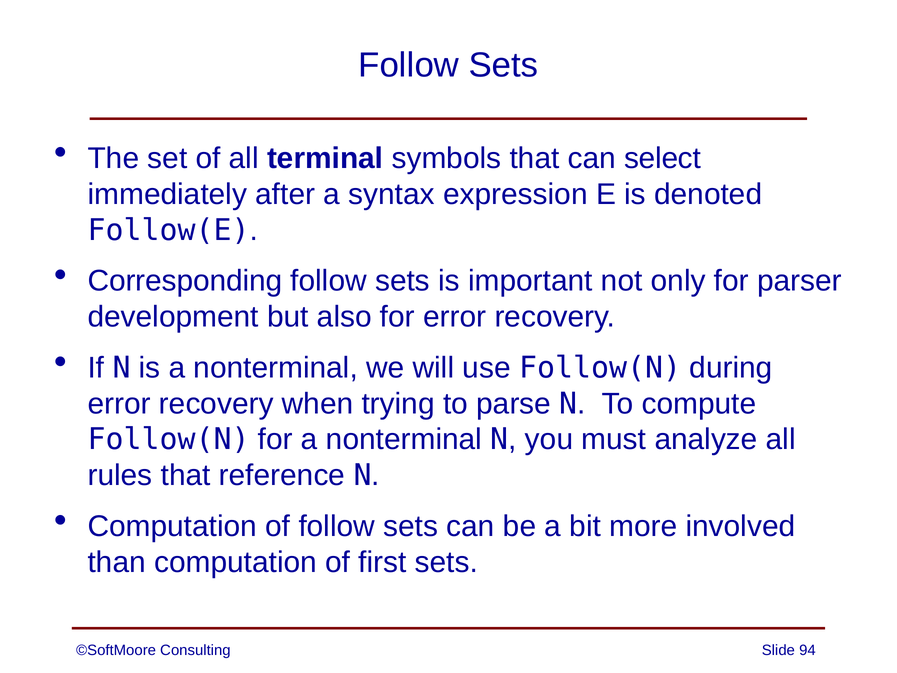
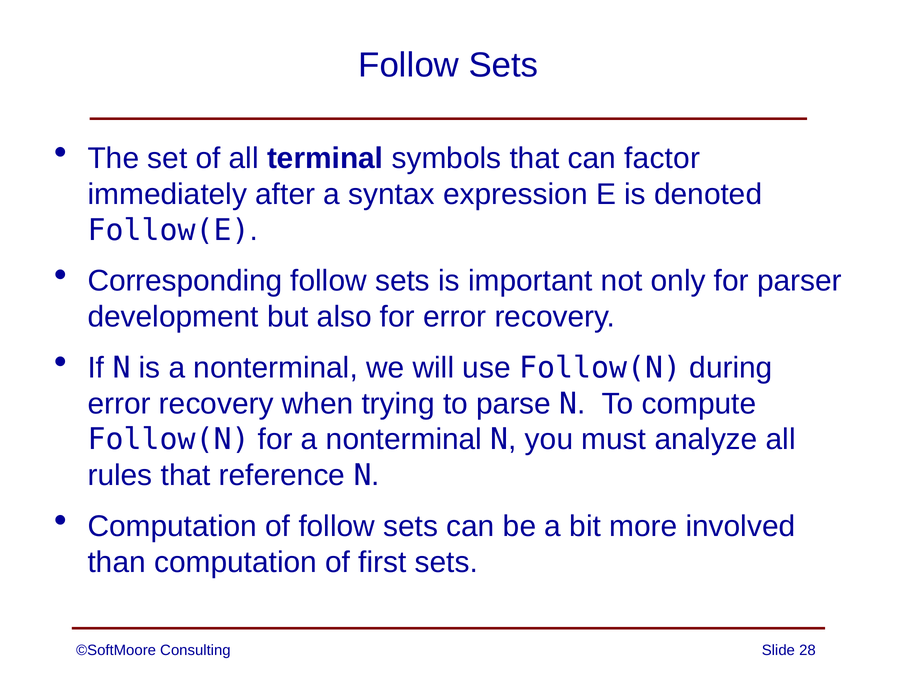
select: select -> factor
94: 94 -> 28
